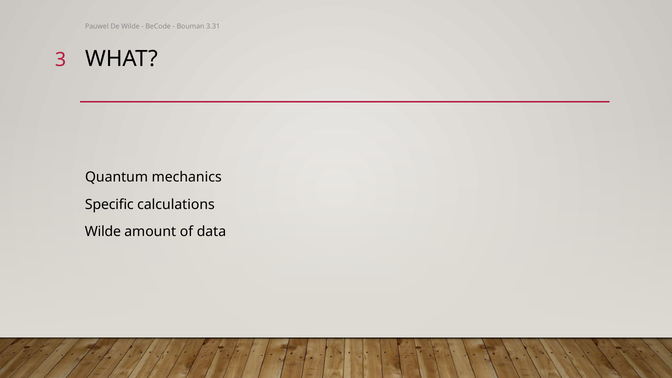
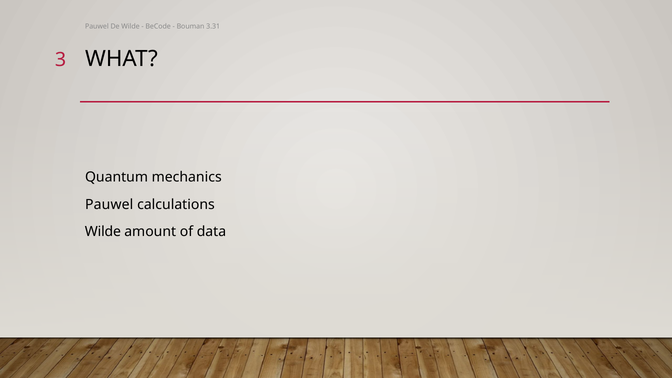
Specific at (109, 204): Specific -> Pauwel
